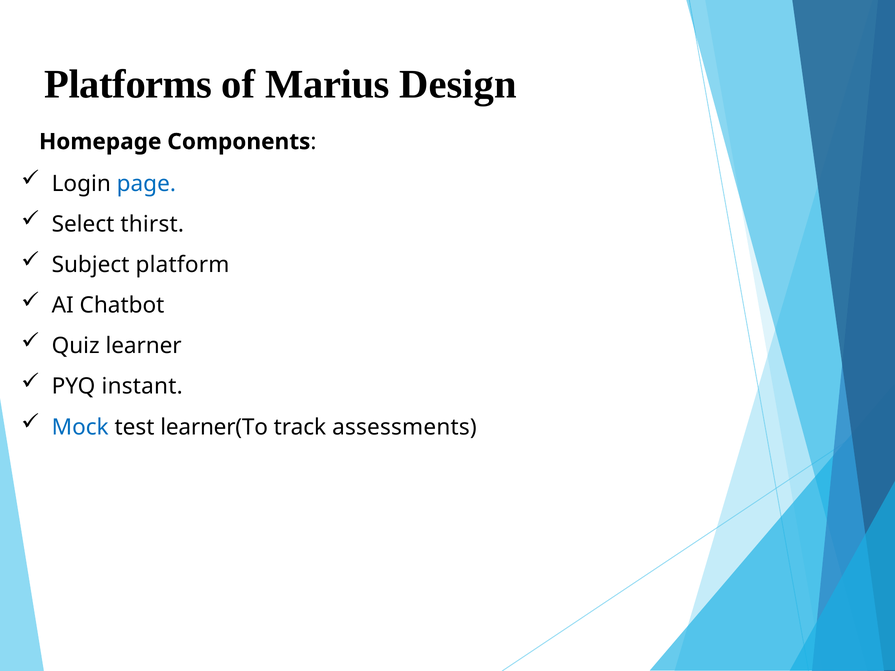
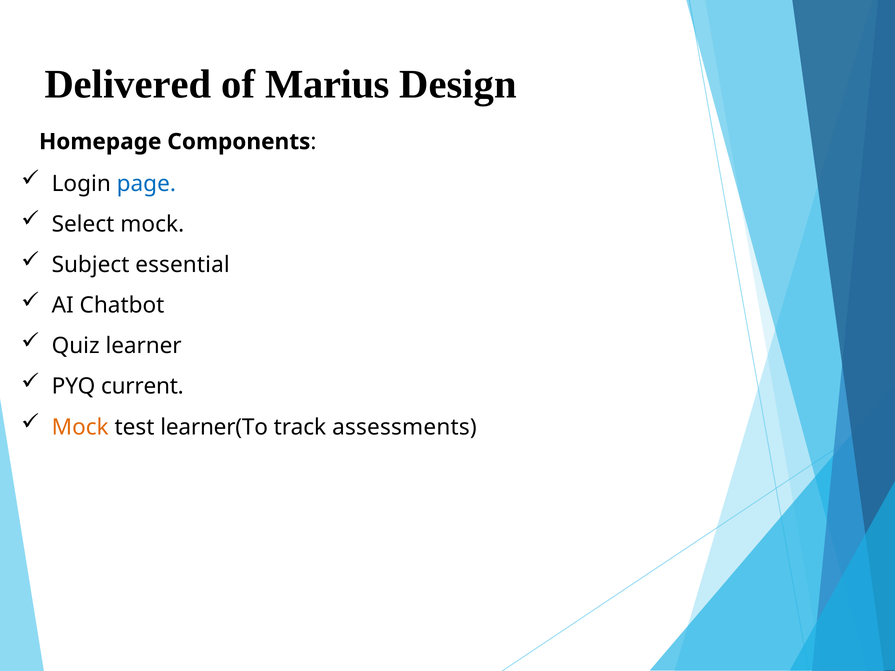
Platforms: Platforms -> Delivered
Select thirst: thirst -> mock
platform: platform -> essential
instant: instant -> current
Mock at (80, 427) colour: blue -> orange
